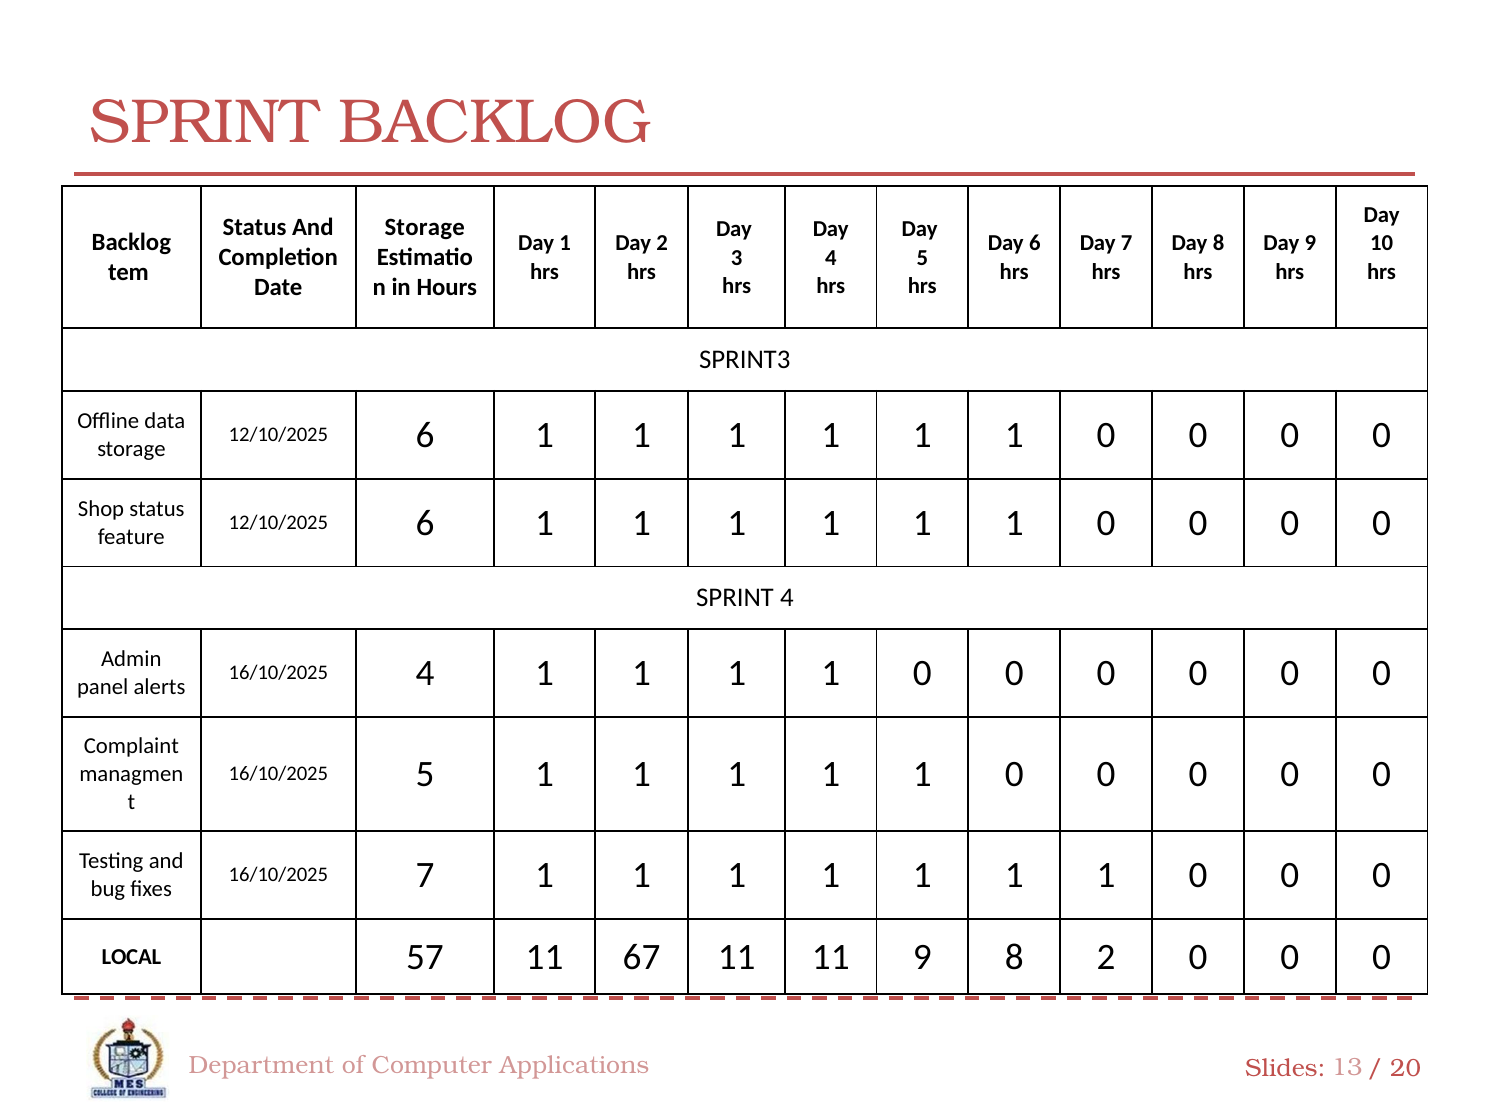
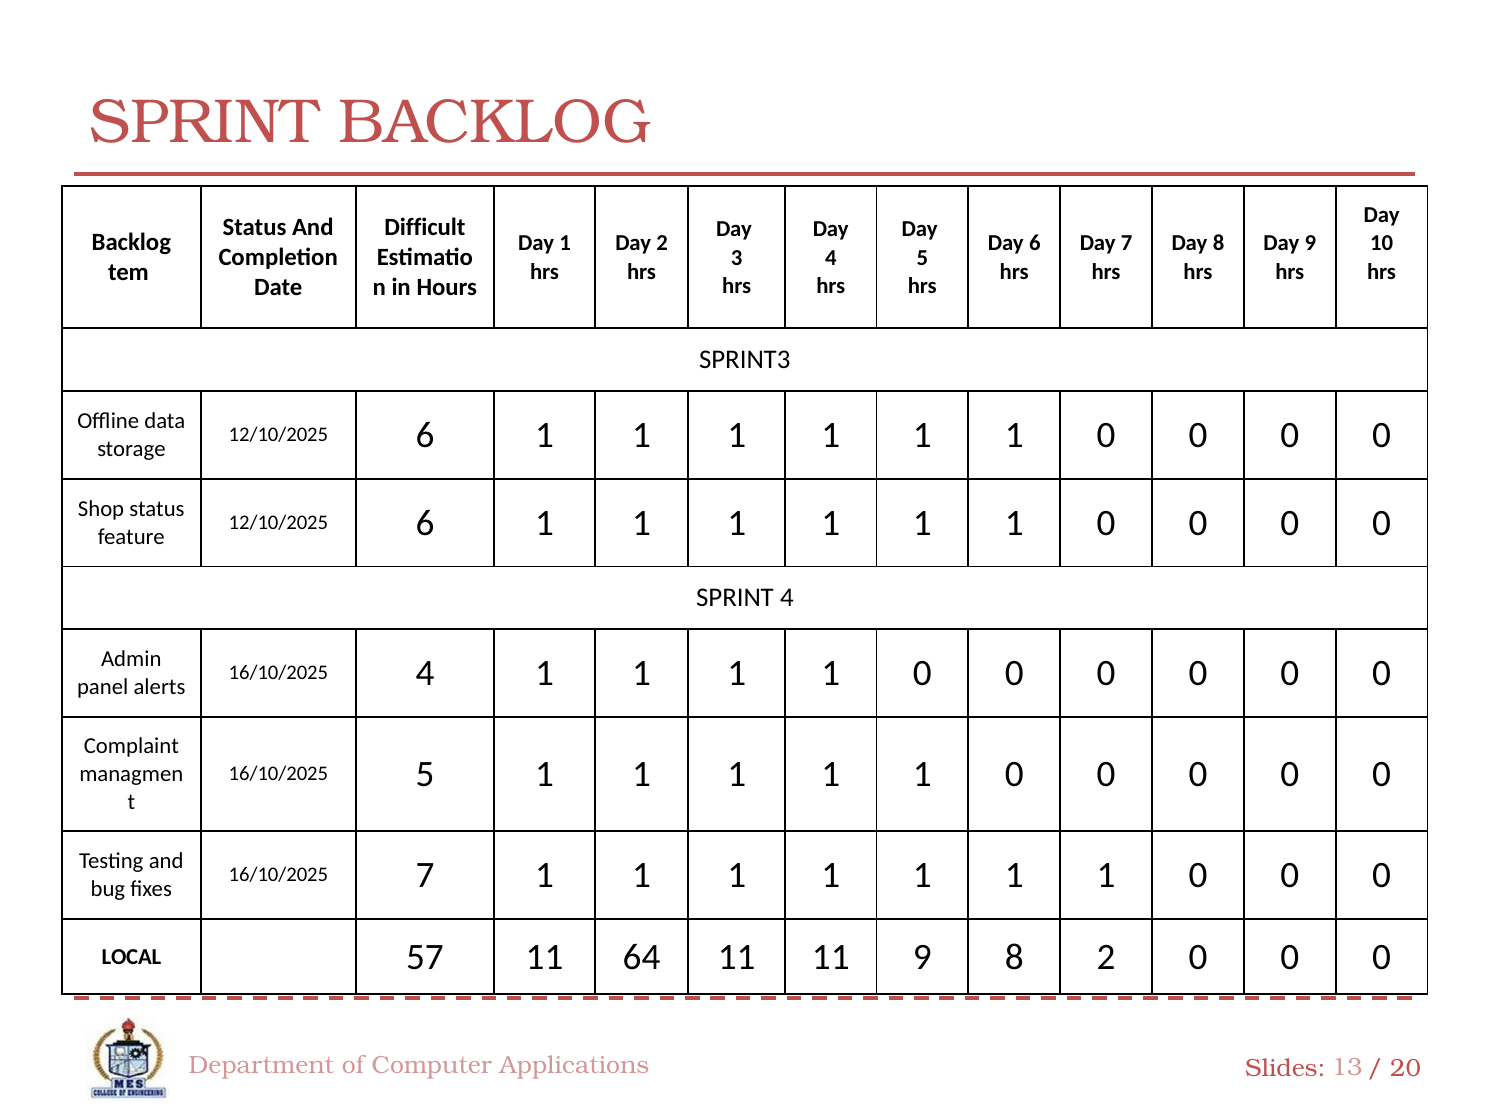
Storage at (425, 227): Storage -> Difficult
67: 67 -> 64
